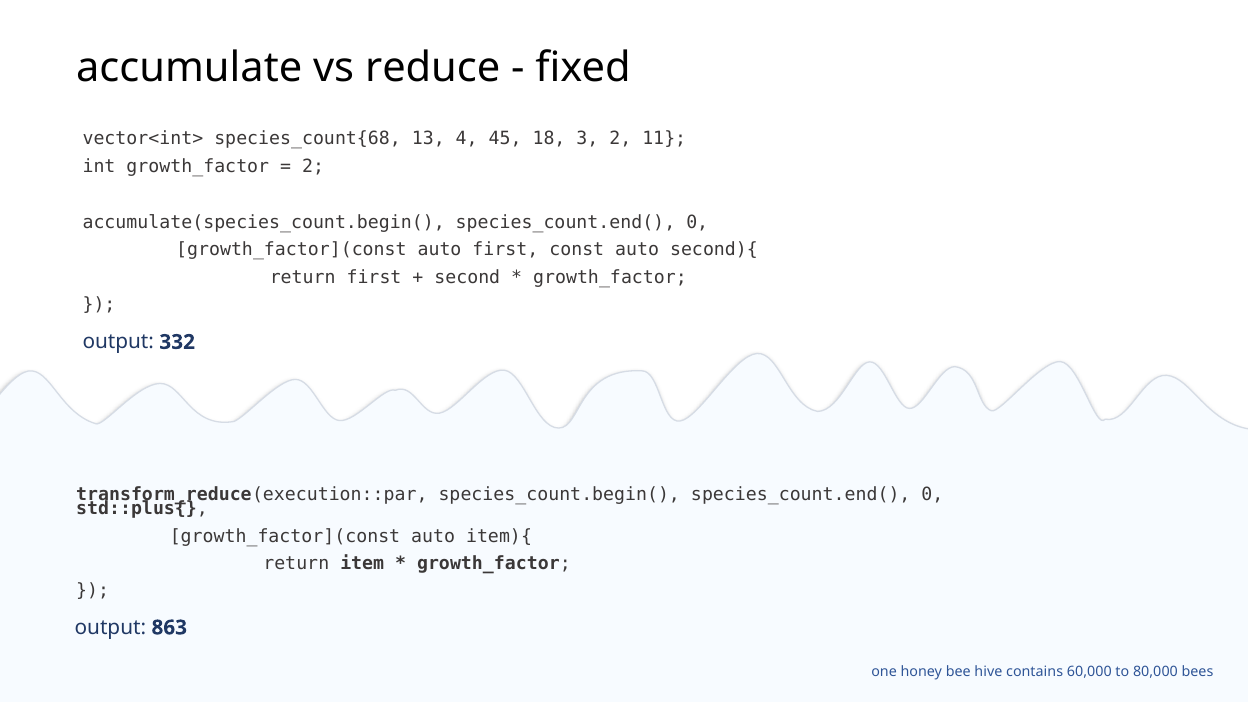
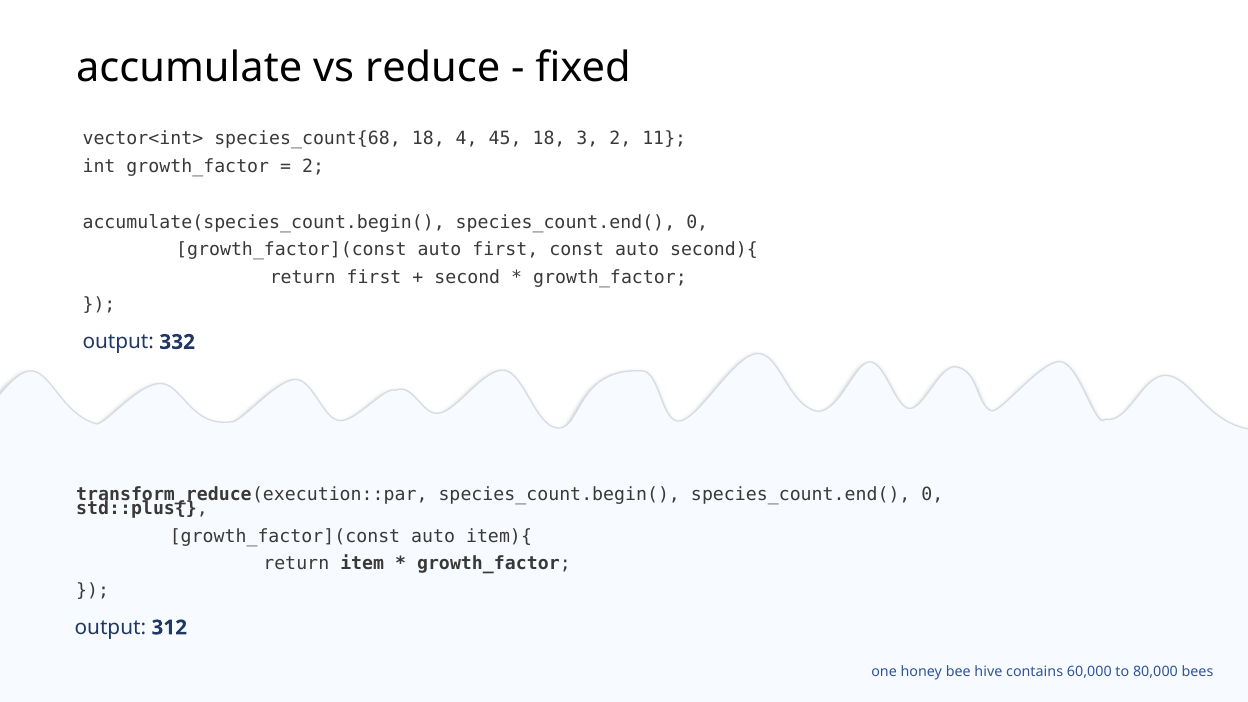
species_count{68 13: 13 -> 18
863: 863 -> 312
